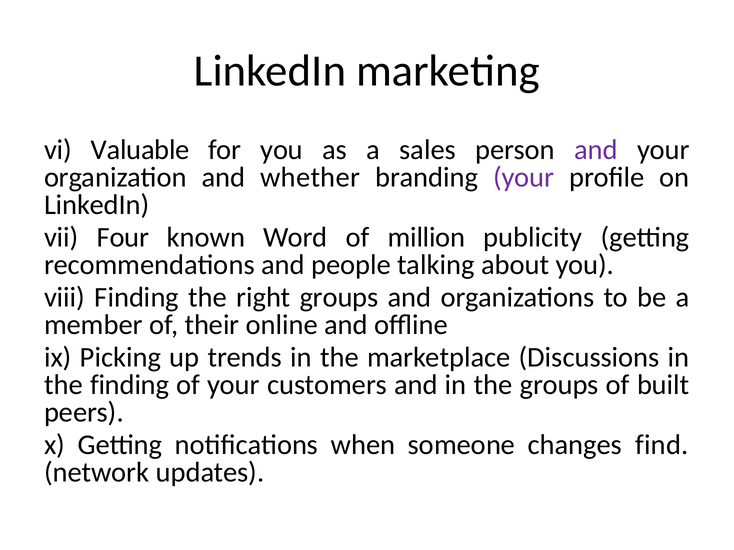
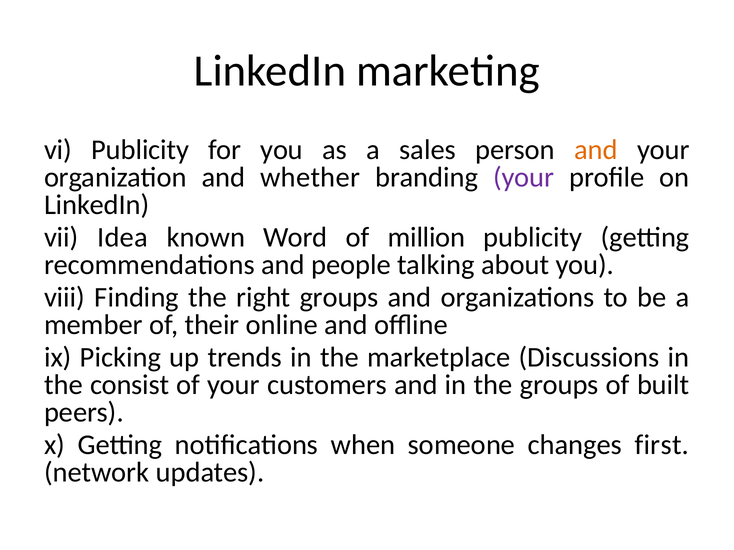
vi Valuable: Valuable -> Publicity
and at (596, 150) colour: purple -> orange
Four: Four -> Idea
the finding: finding -> consist
find: find -> first
